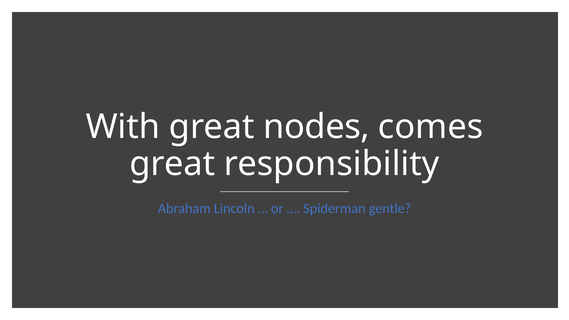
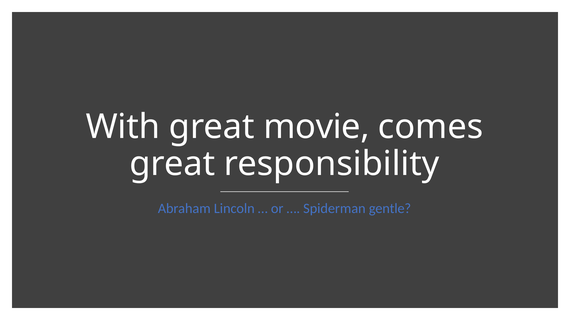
nodes: nodes -> movie
